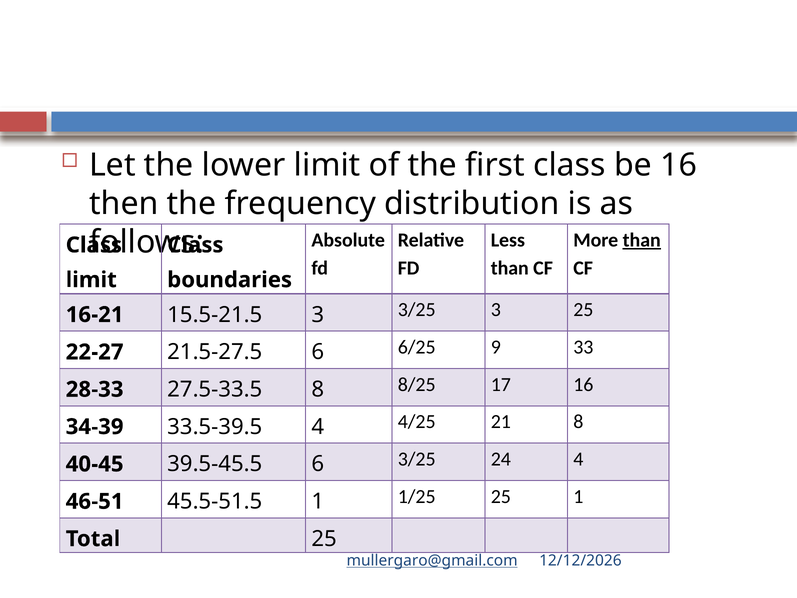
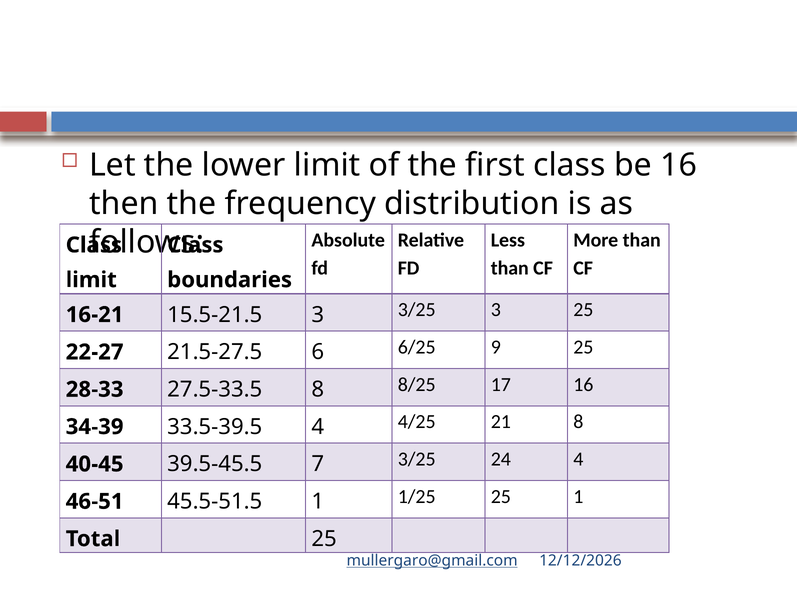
than at (642, 240) underline: present -> none
9 33: 33 -> 25
39.5-45.5 6: 6 -> 7
